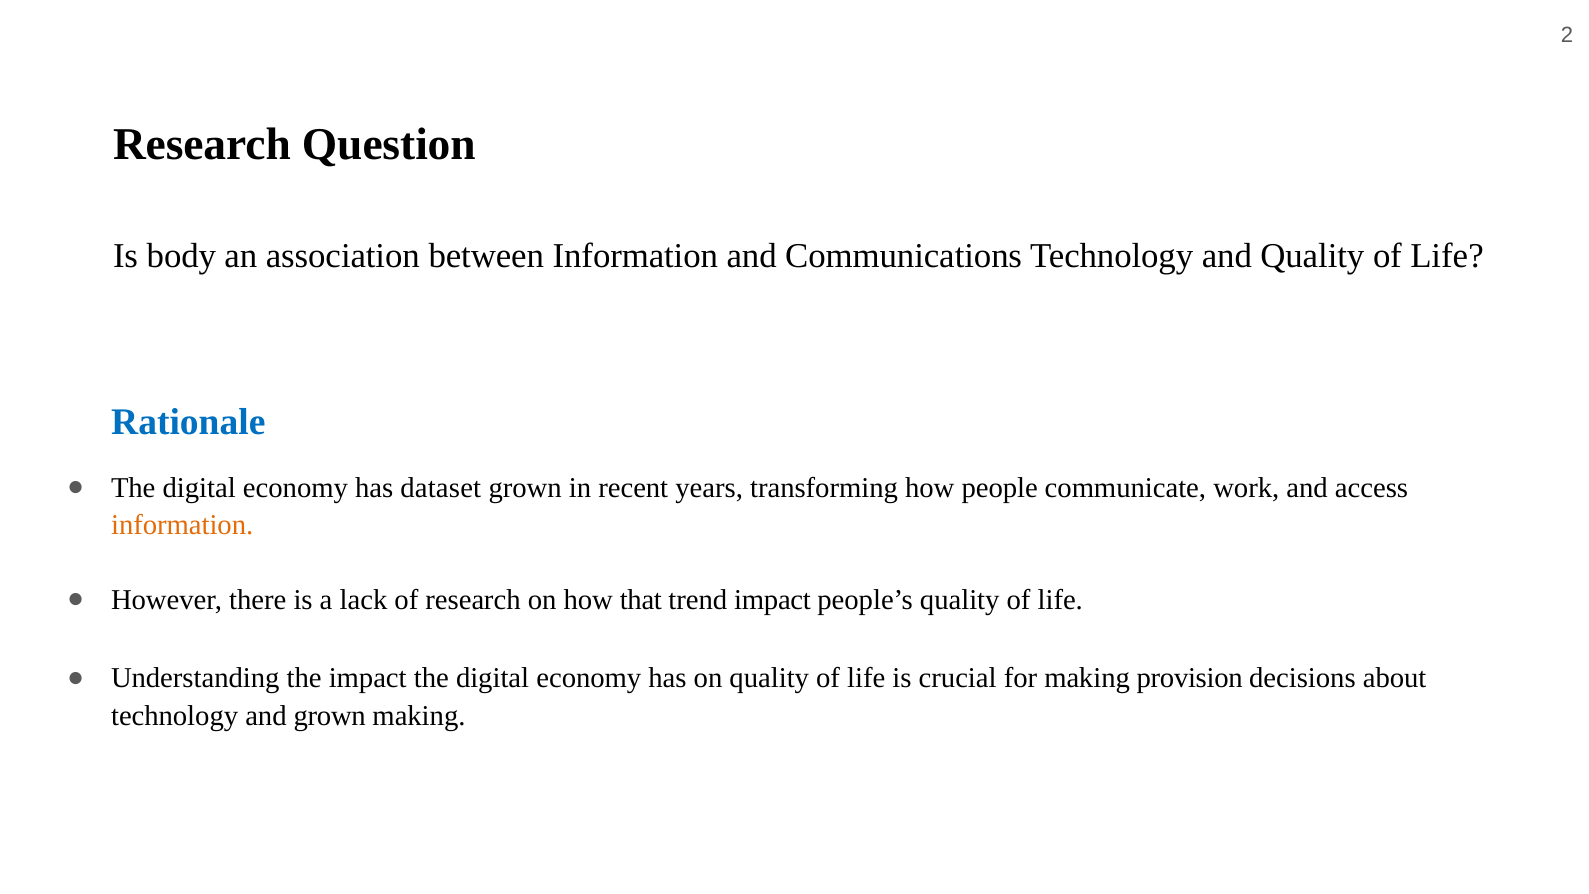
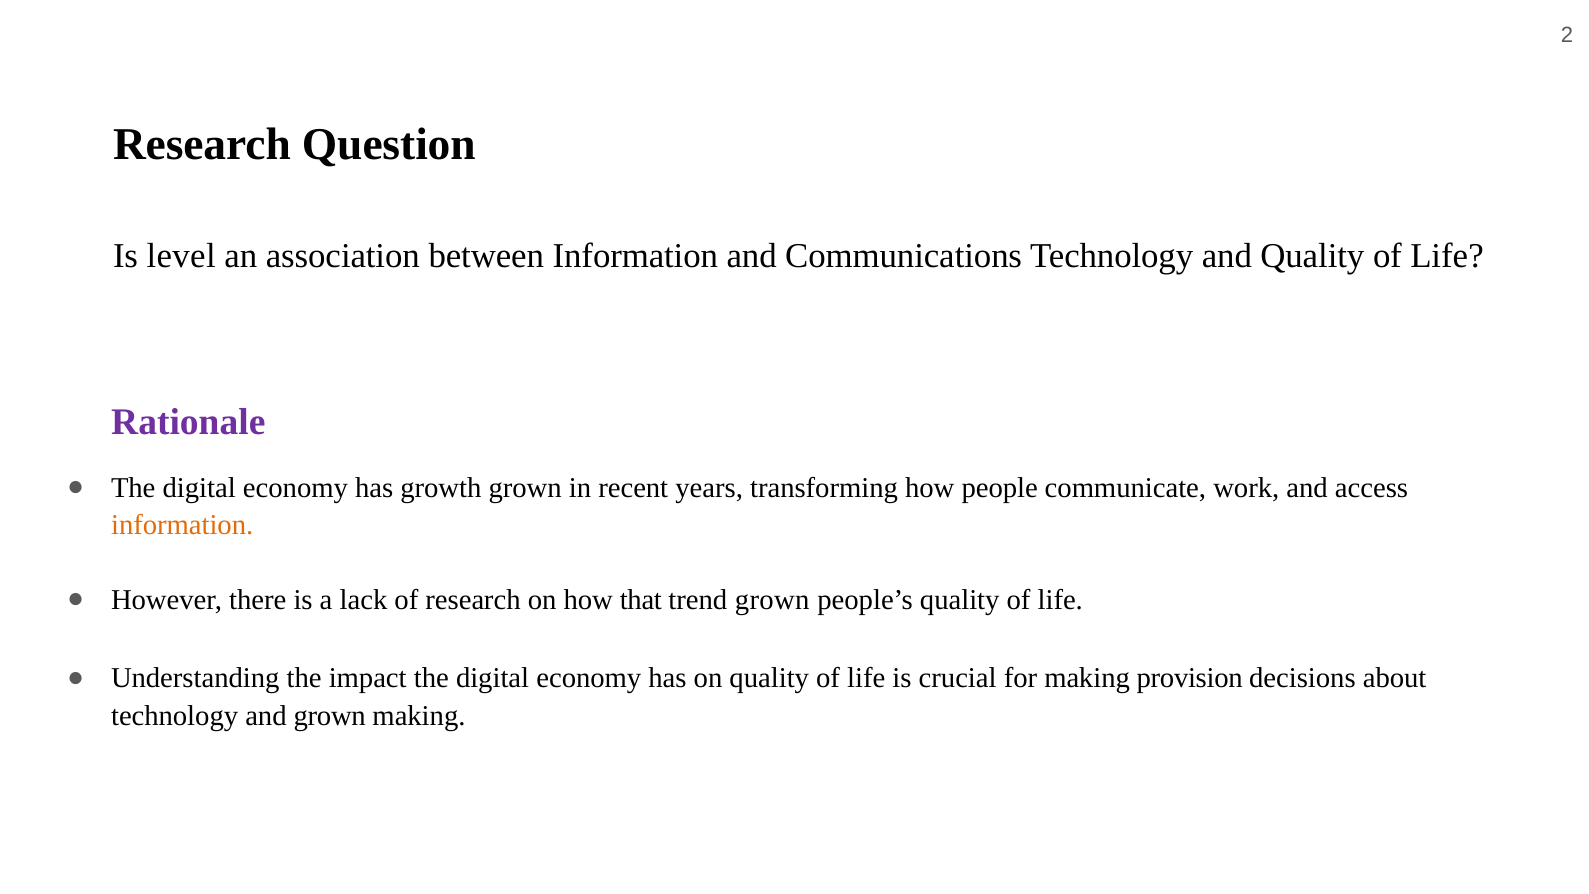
body: body -> level
Rationale colour: blue -> purple
dataset: dataset -> growth
trend impact: impact -> grown
